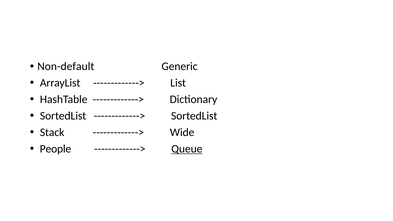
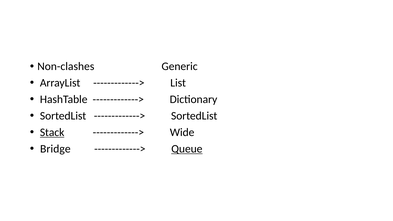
Non-default: Non-default -> Non-clashes
Stack underline: none -> present
People: People -> Bridge
